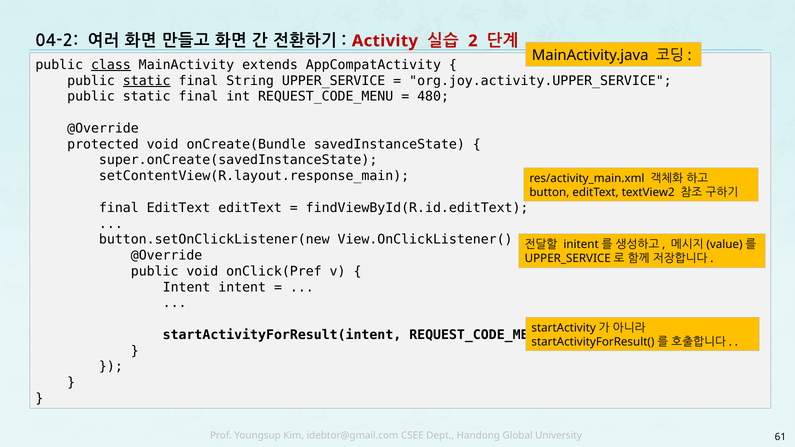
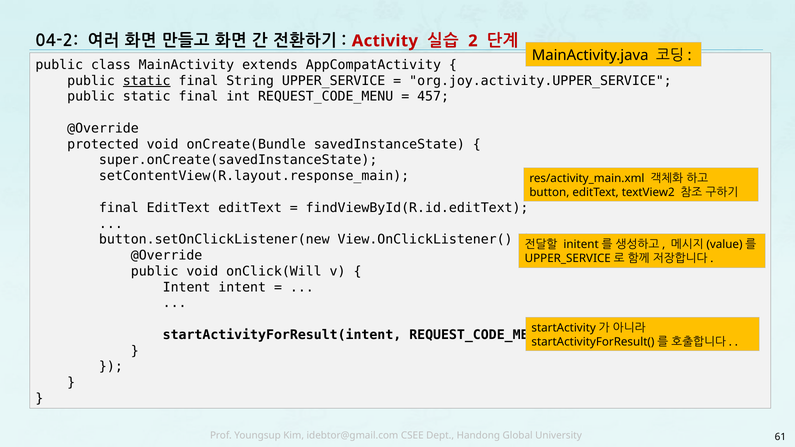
class underline: present -> none
480: 480 -> 457
onClick(Pref: onClick(Pref -> onClick(Will
